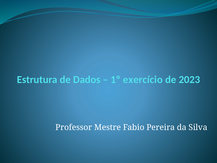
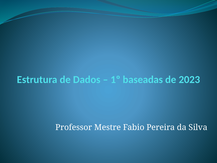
exercício: exercício -> baseadas
